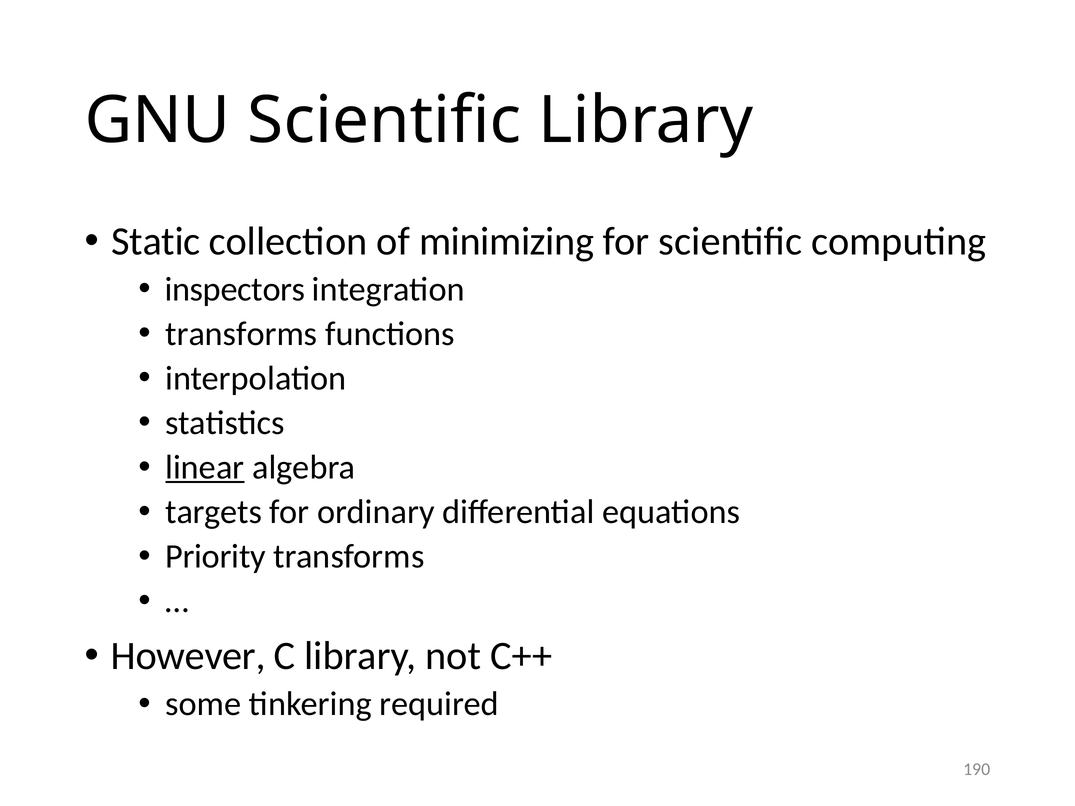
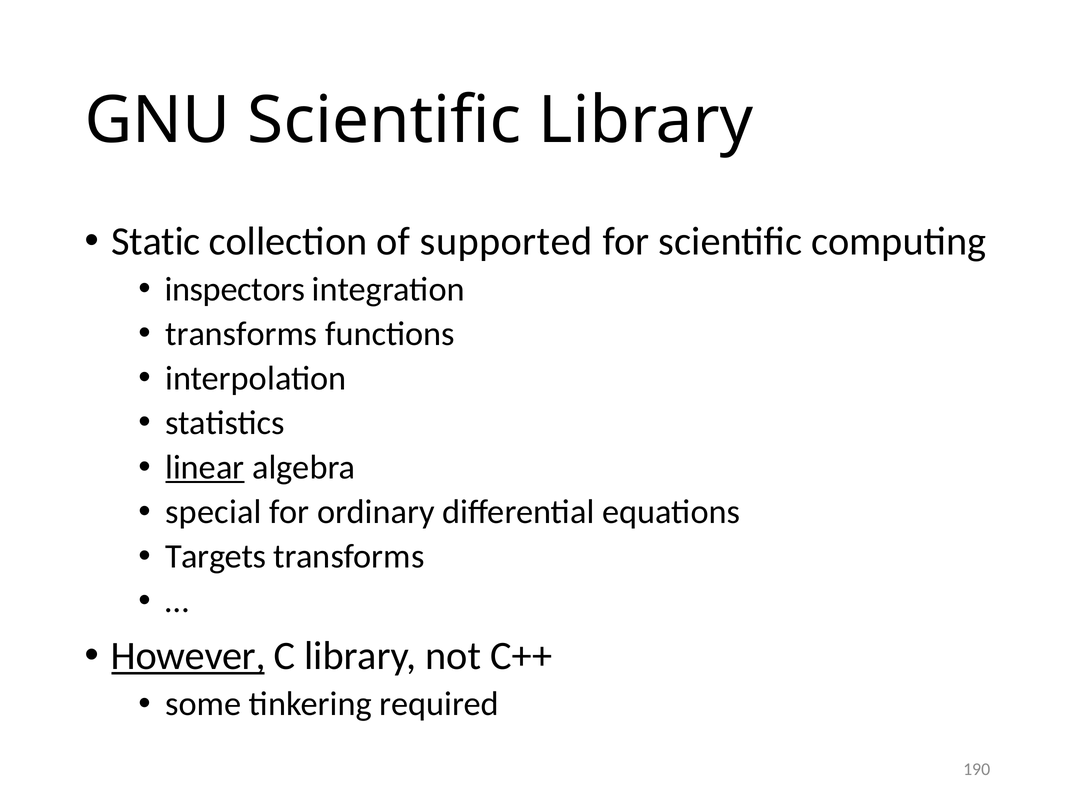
minimizing: minimizing -> supported
targets: targets -> special
Priority: Priority -> Targets
However underline: none -> present
